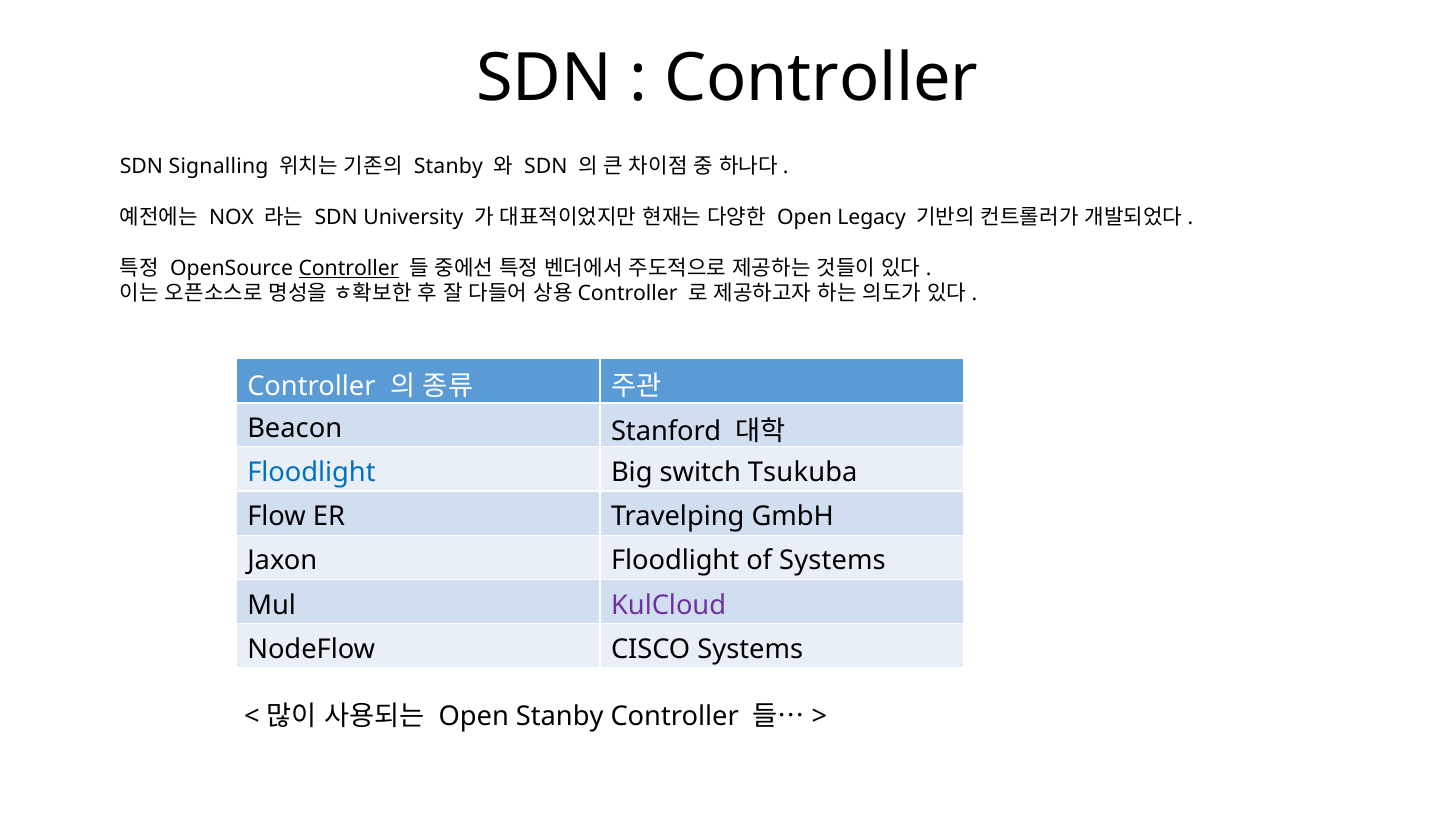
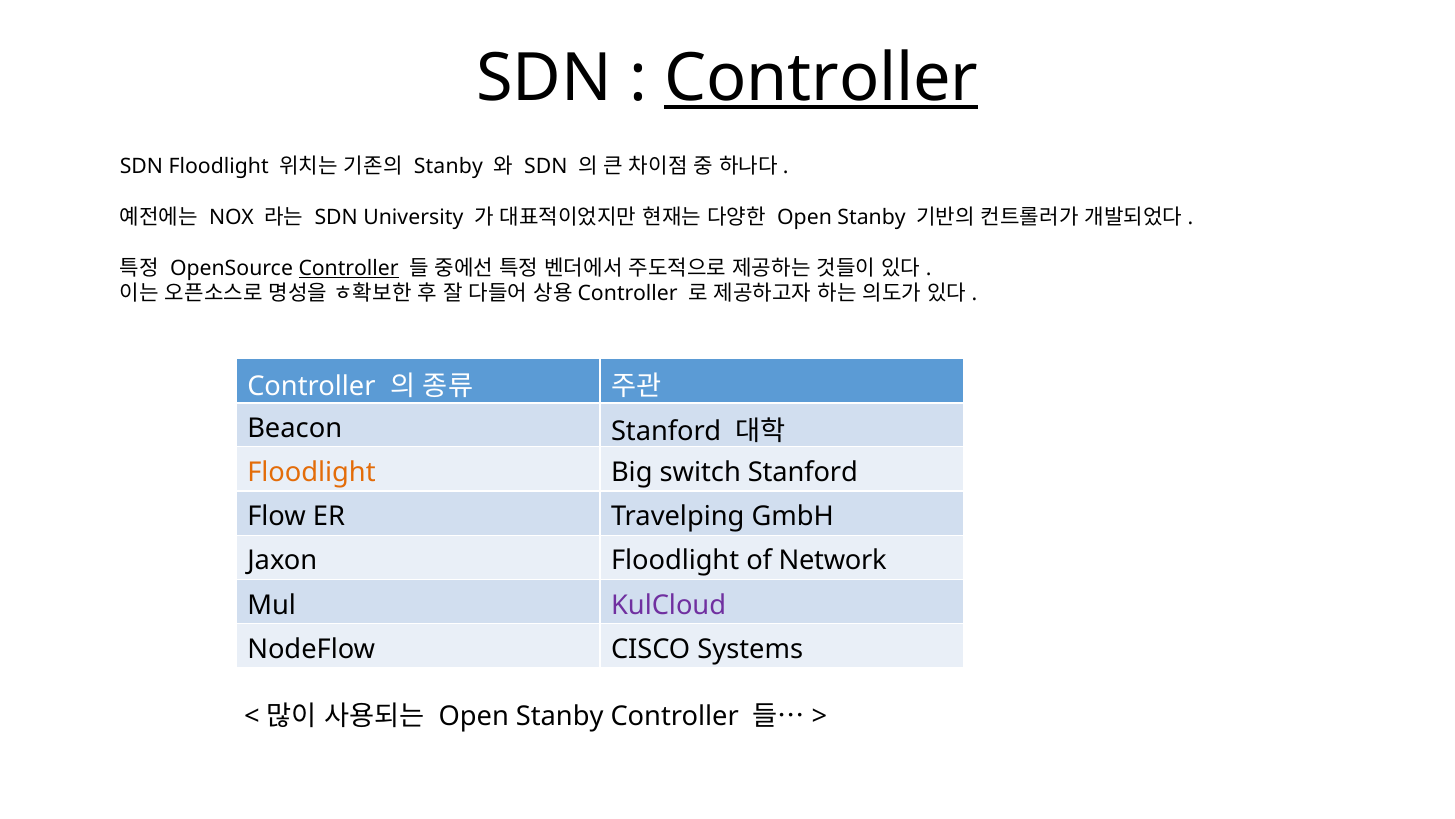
Controller at (821, 79) underline: none -> present
SDN Signalling: Signalling -> Floodlight
Legacy at (872, 217): Legacy -> Stanby
Floodlight at (311, 472) colour: blue -> orange
switch Tsukuba: Tsukuba -> Stanford
of Systems: Systems -> Network
